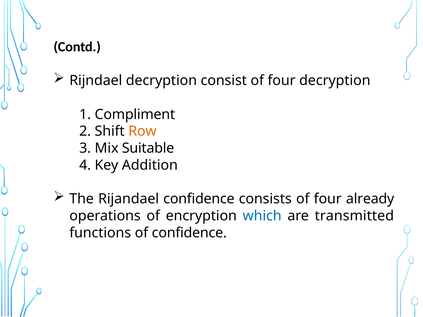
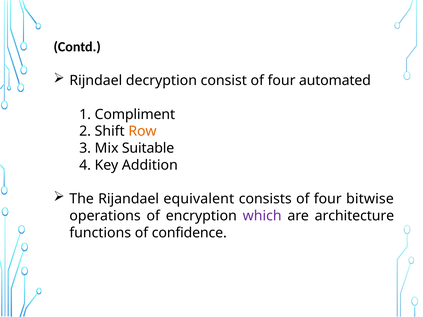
four decryption: decryption -> automated
Rijandael confidence: confidence -> equivalent
already: already -> bitwise
which colour: blue -> purple
transmitted: transmitted -> architecture
